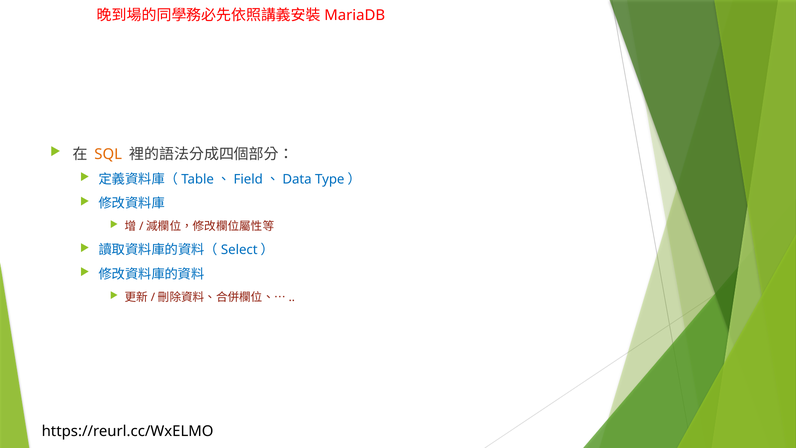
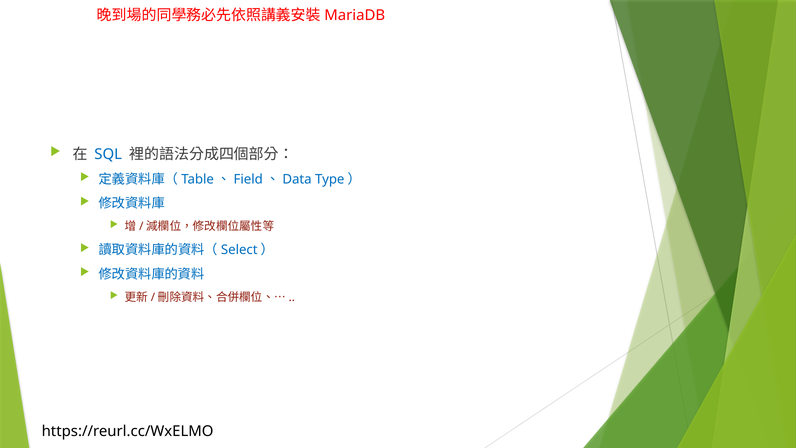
SQL colour: orange -> blue
